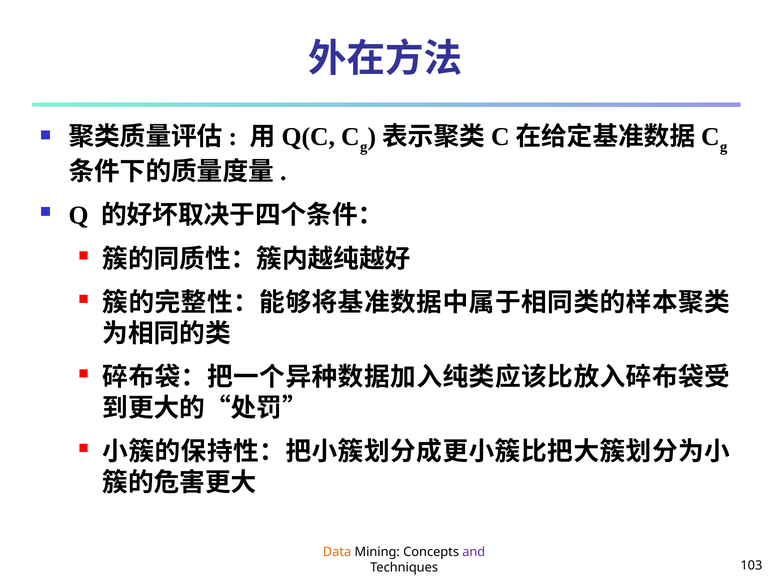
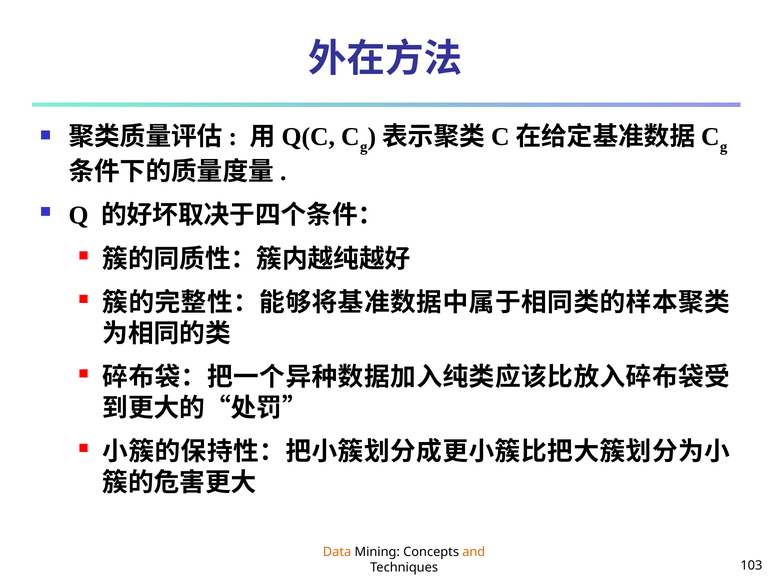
and colour: purple -> orange
